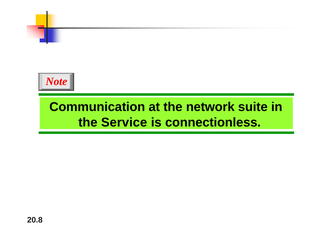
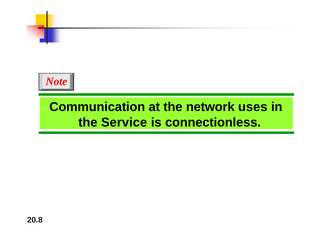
suite: suite -> uses
